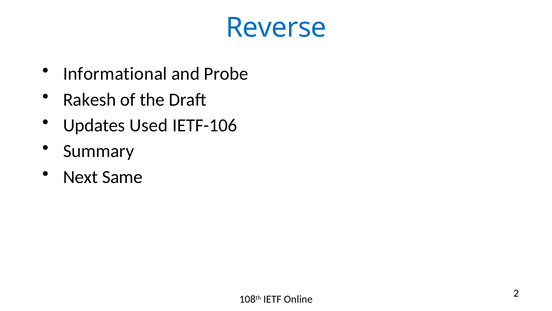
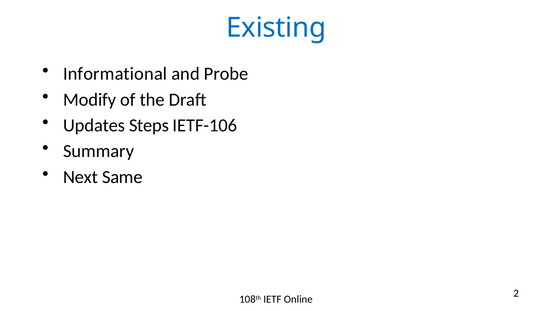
Reverse: Reverse -> Existing
Rakesh: Rakesh -> Modify
Used: Used -> Steps
